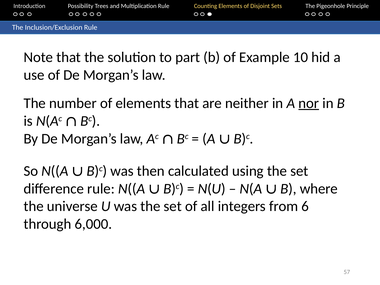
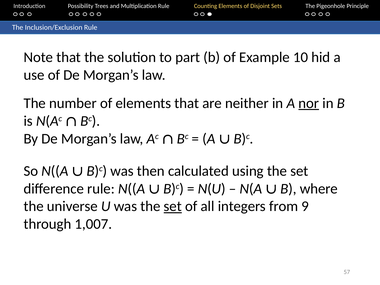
set at (173, 206) underline: none -> present
6: 6 -> 9
6,000: 6,000 -> 1,007
